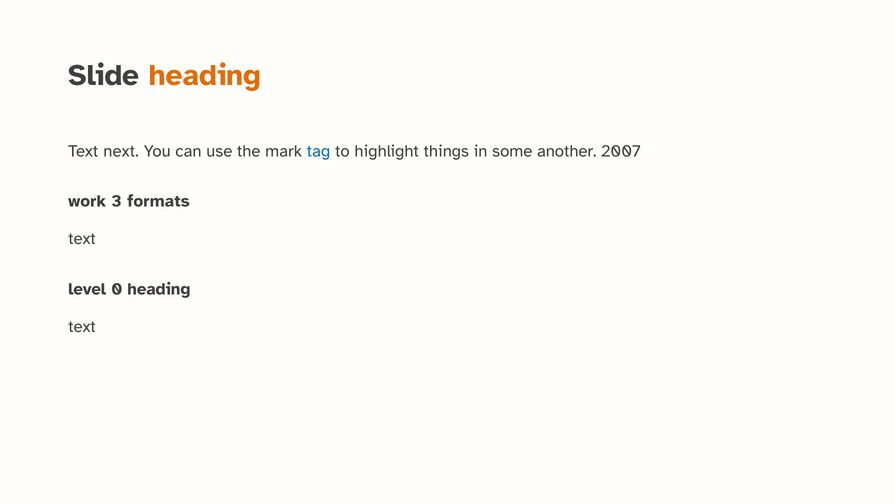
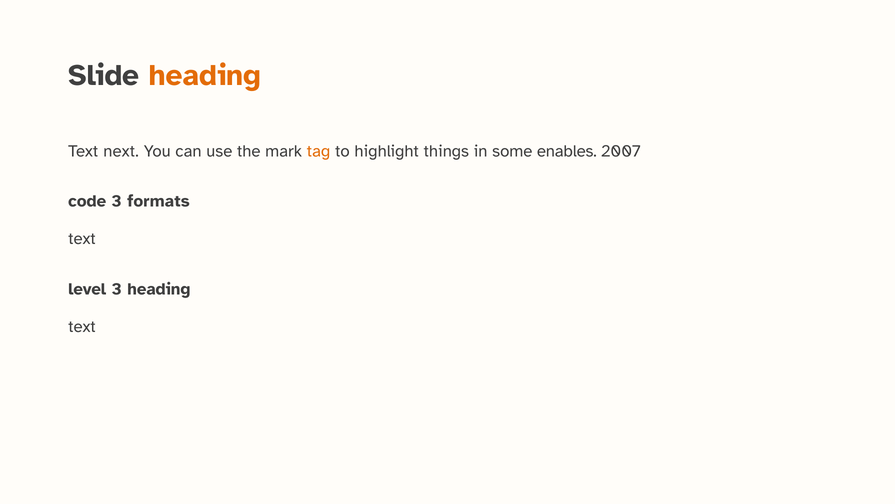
tag colour: blue -> orange
another: another -> enables
work: work -> code
level 0: 0 -> 3
